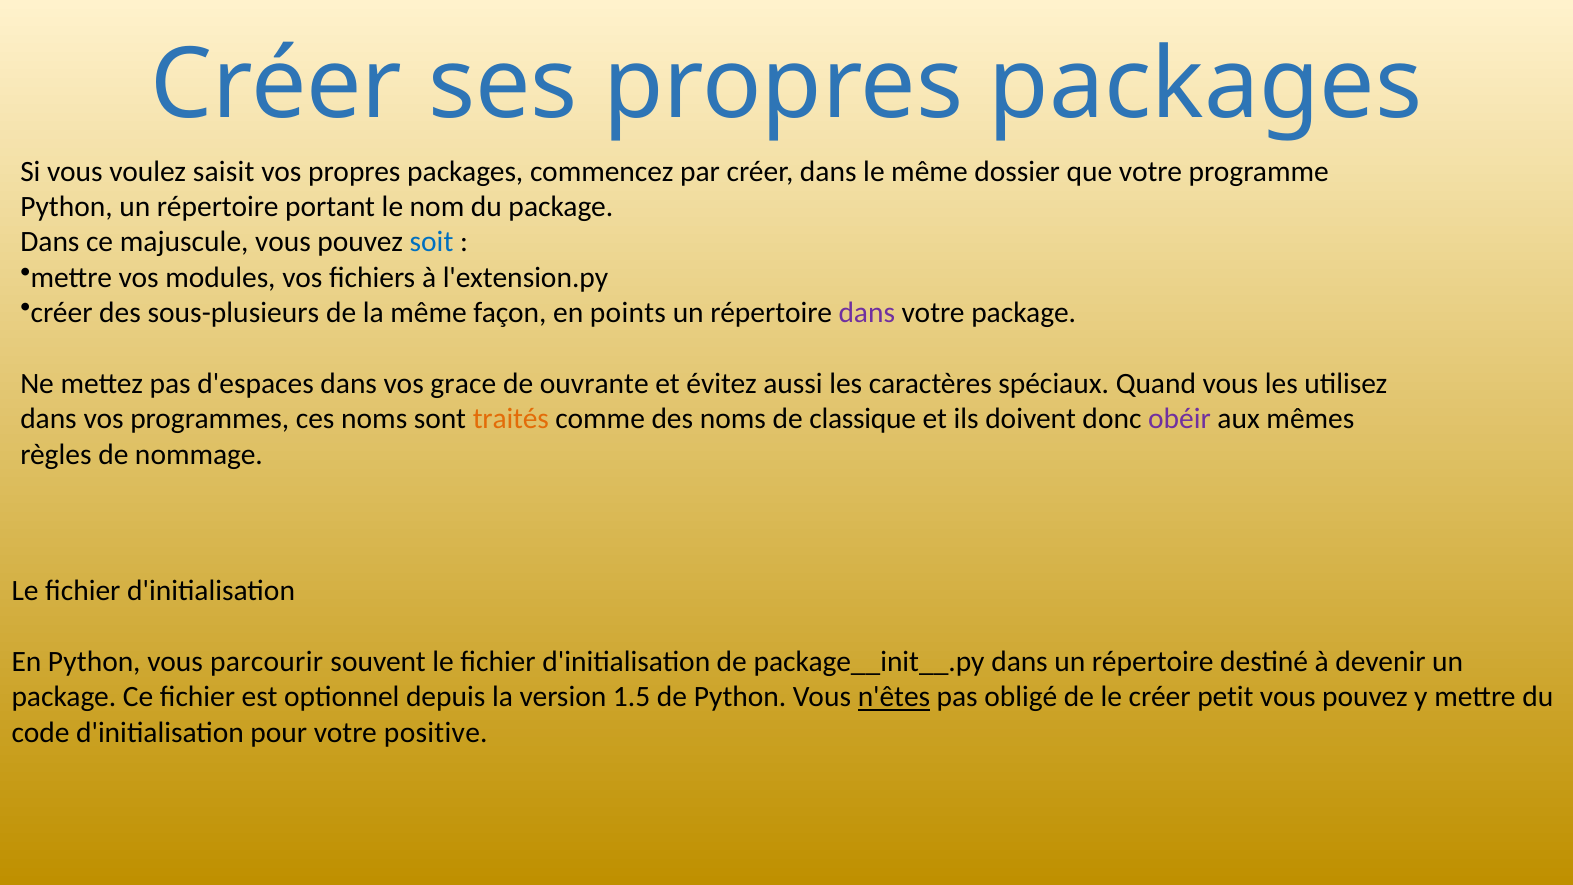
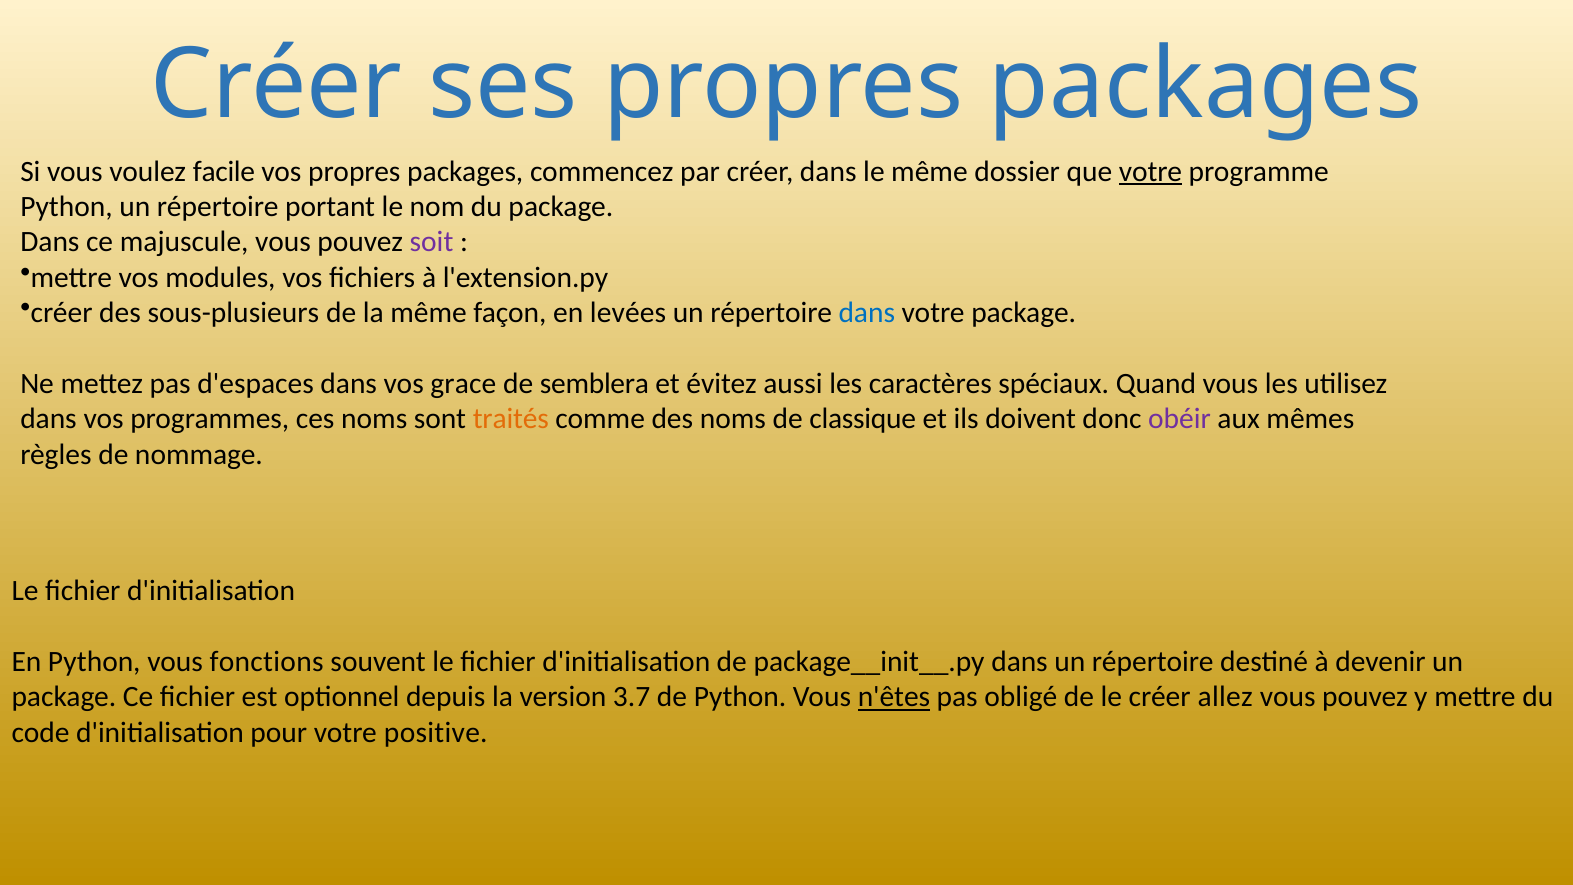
saisit: saisit -> facile
votre at (1151, 171) underline: none -> present
soit colour: blue -> purple
points: points -> levées
dans at (867, 313) colour: purple -> blue
ouvrante: ouvrante -> semblera
parcourir: parcourir -> fonctions
1.5: 1.5 -> 3.7
petit: petit -> allez
